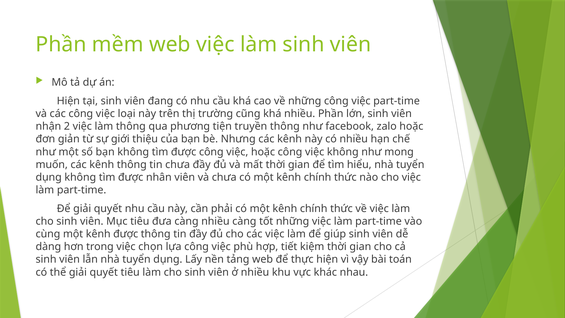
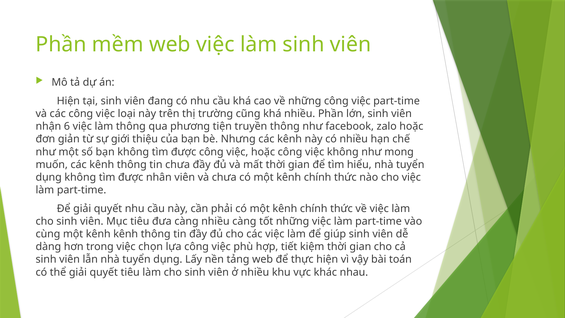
2: 2 -> 6
kênh được: được -> kênh
